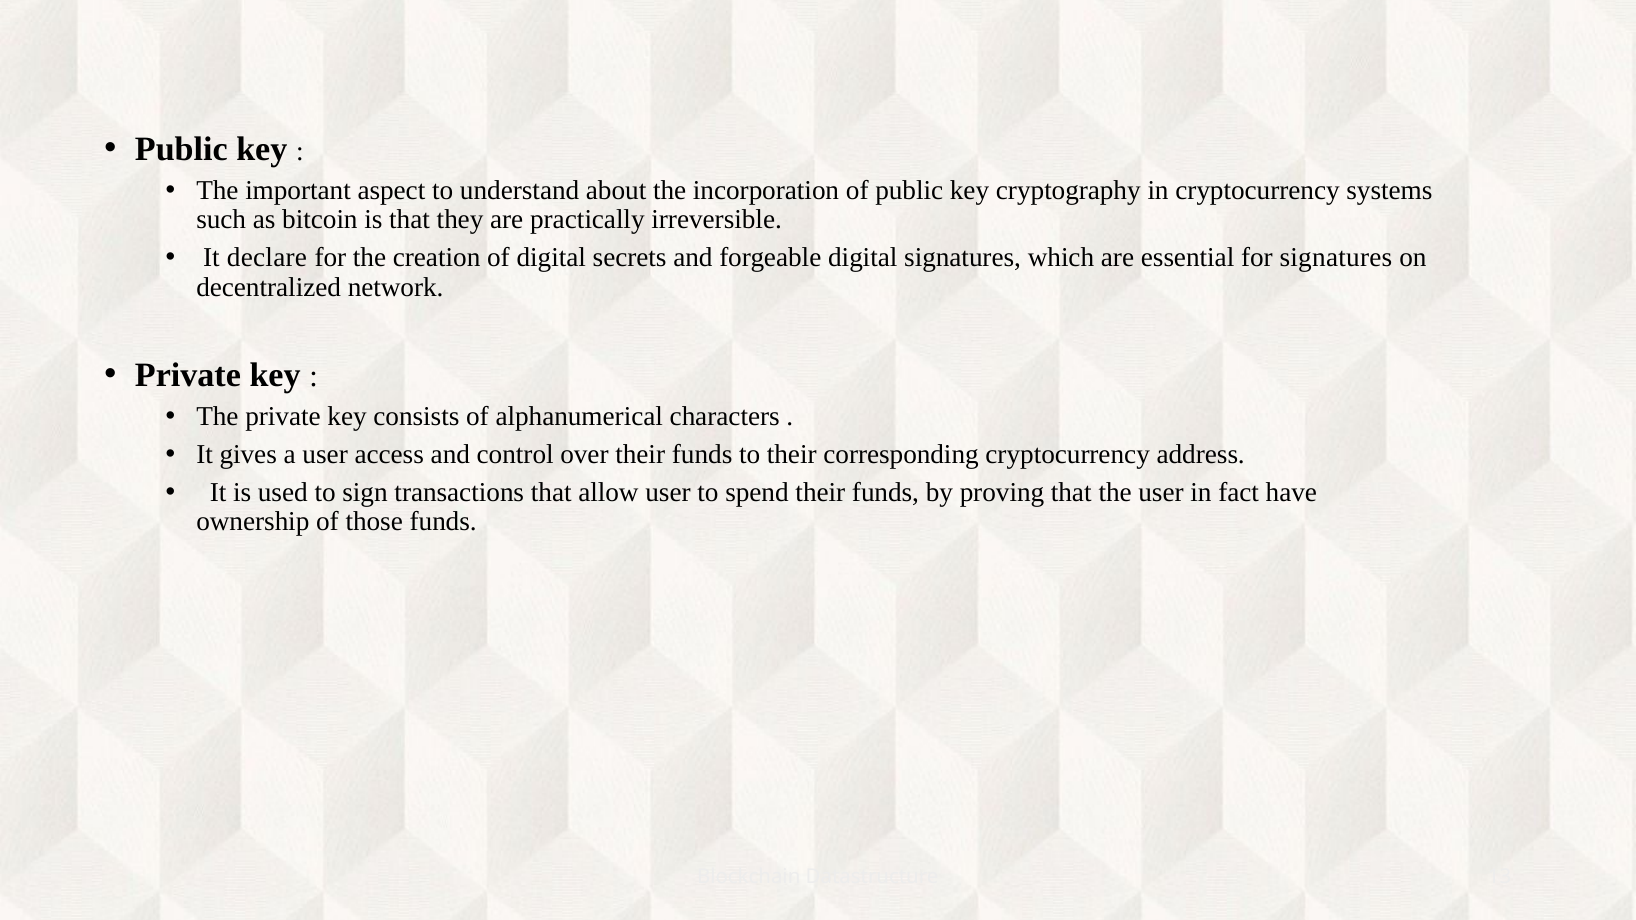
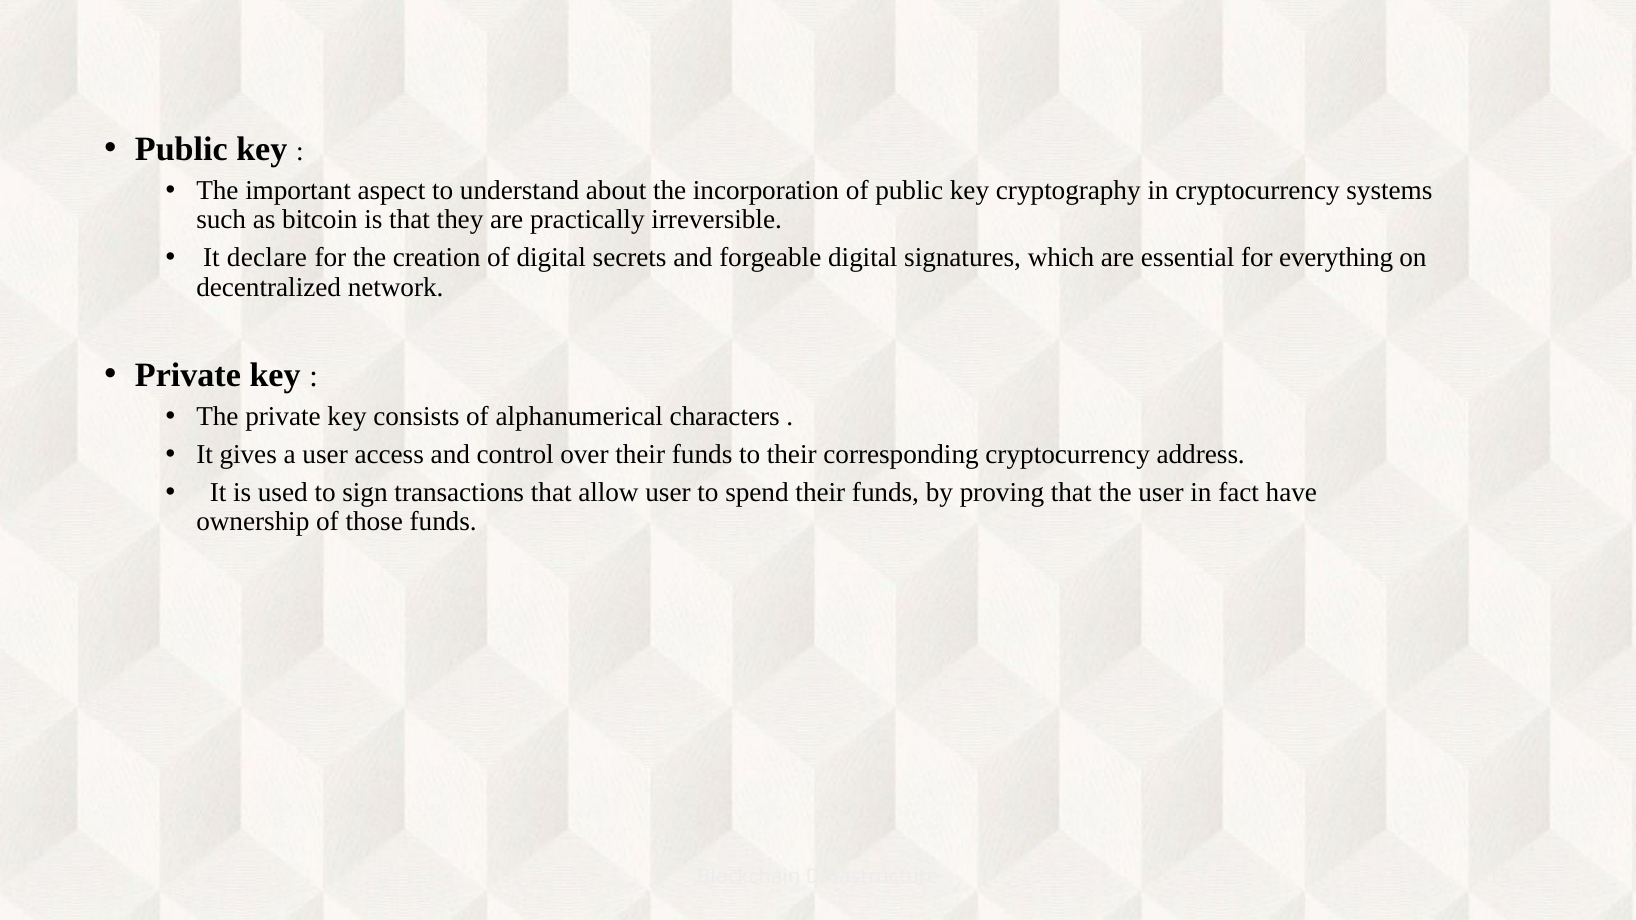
for signatures: signatures -> everything
